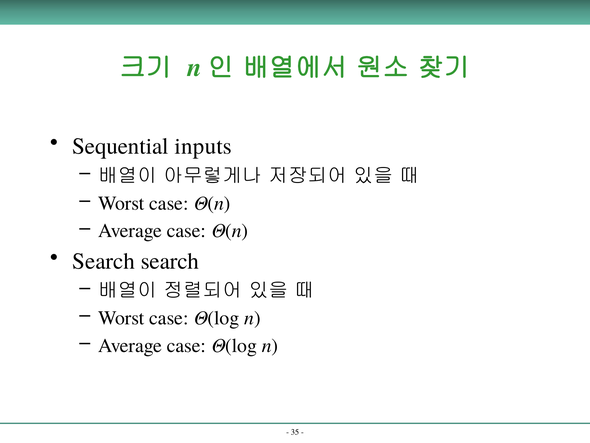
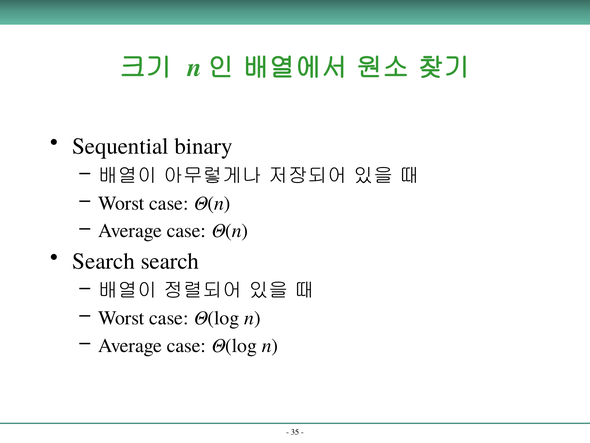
inputs: inputs -> binary
